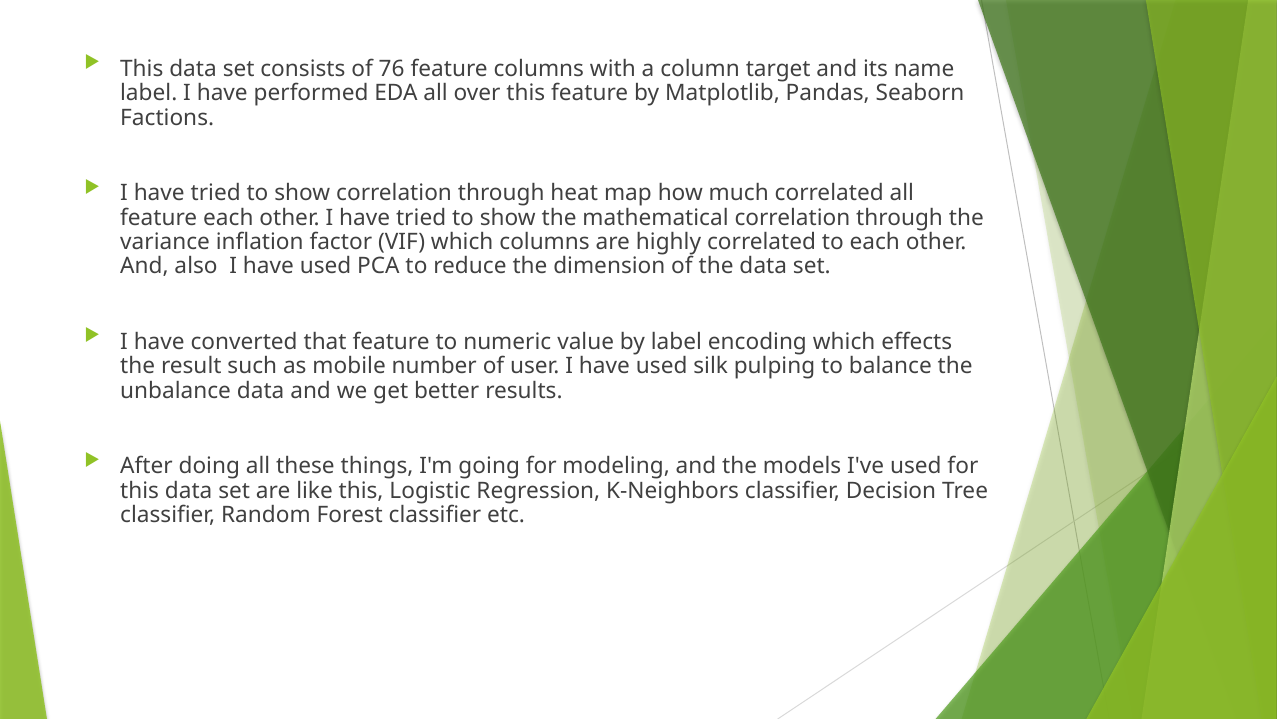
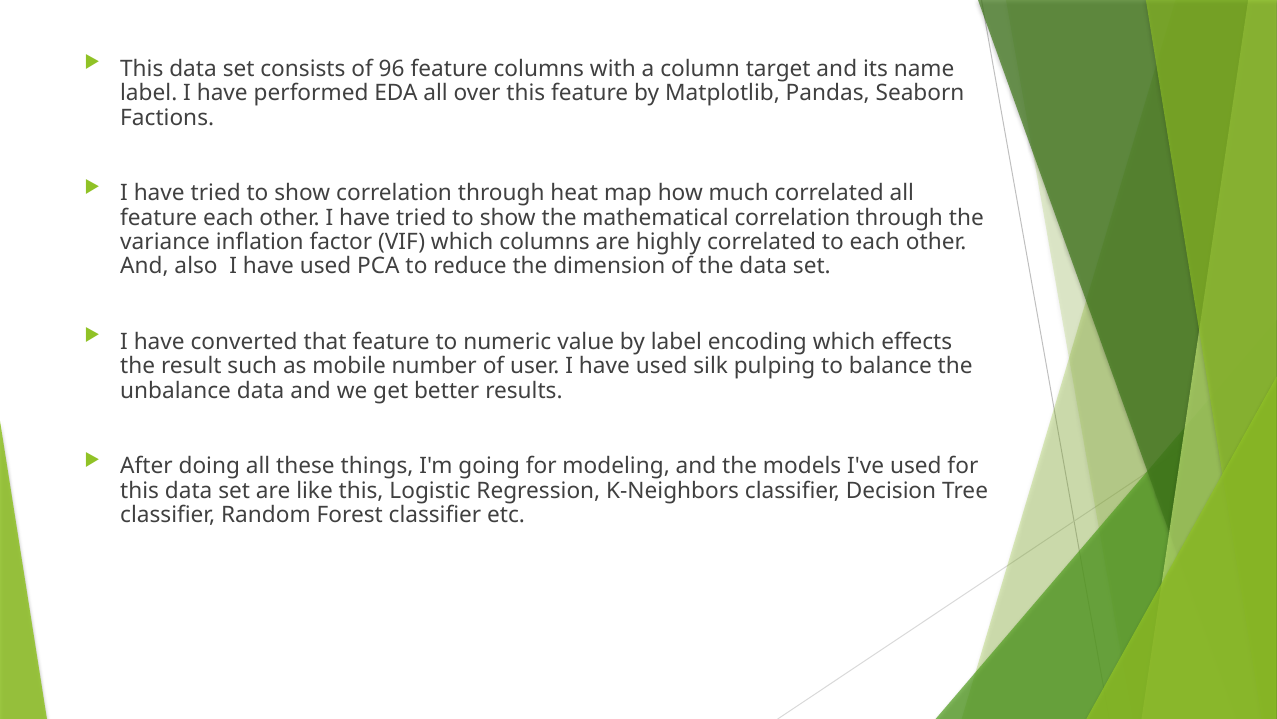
76: 76 -> 96
